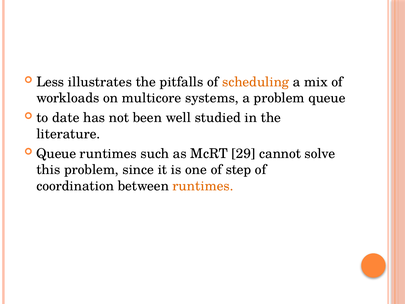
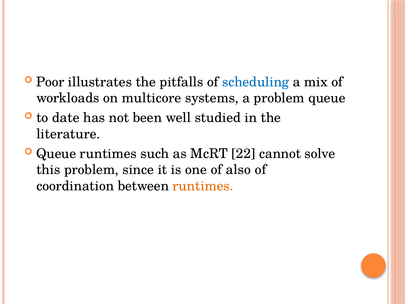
Less: Less -> Poor
scheduling colour: orange -> blue
29: 29 -> 22
step: step -> also
